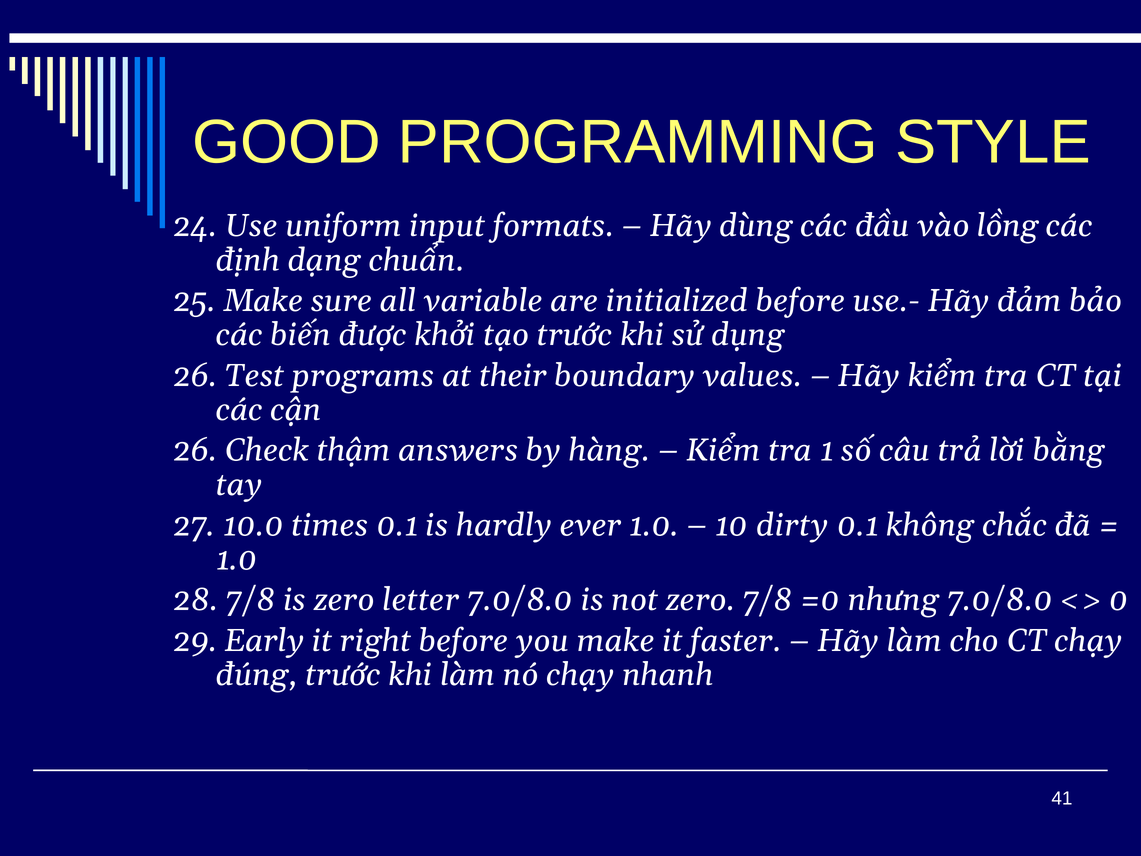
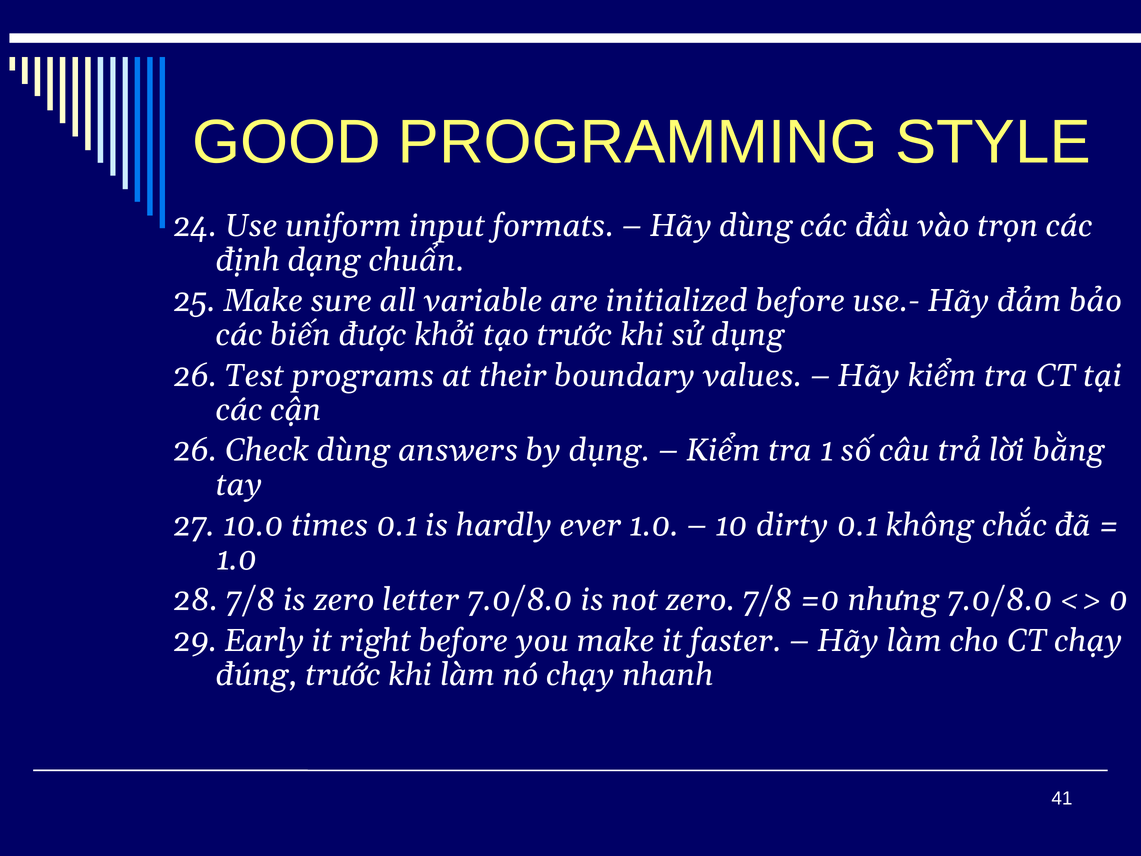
lồng: lồng -> trọn
Check thậm: thậm -> dùng
by hàng: hàng -> dụng
